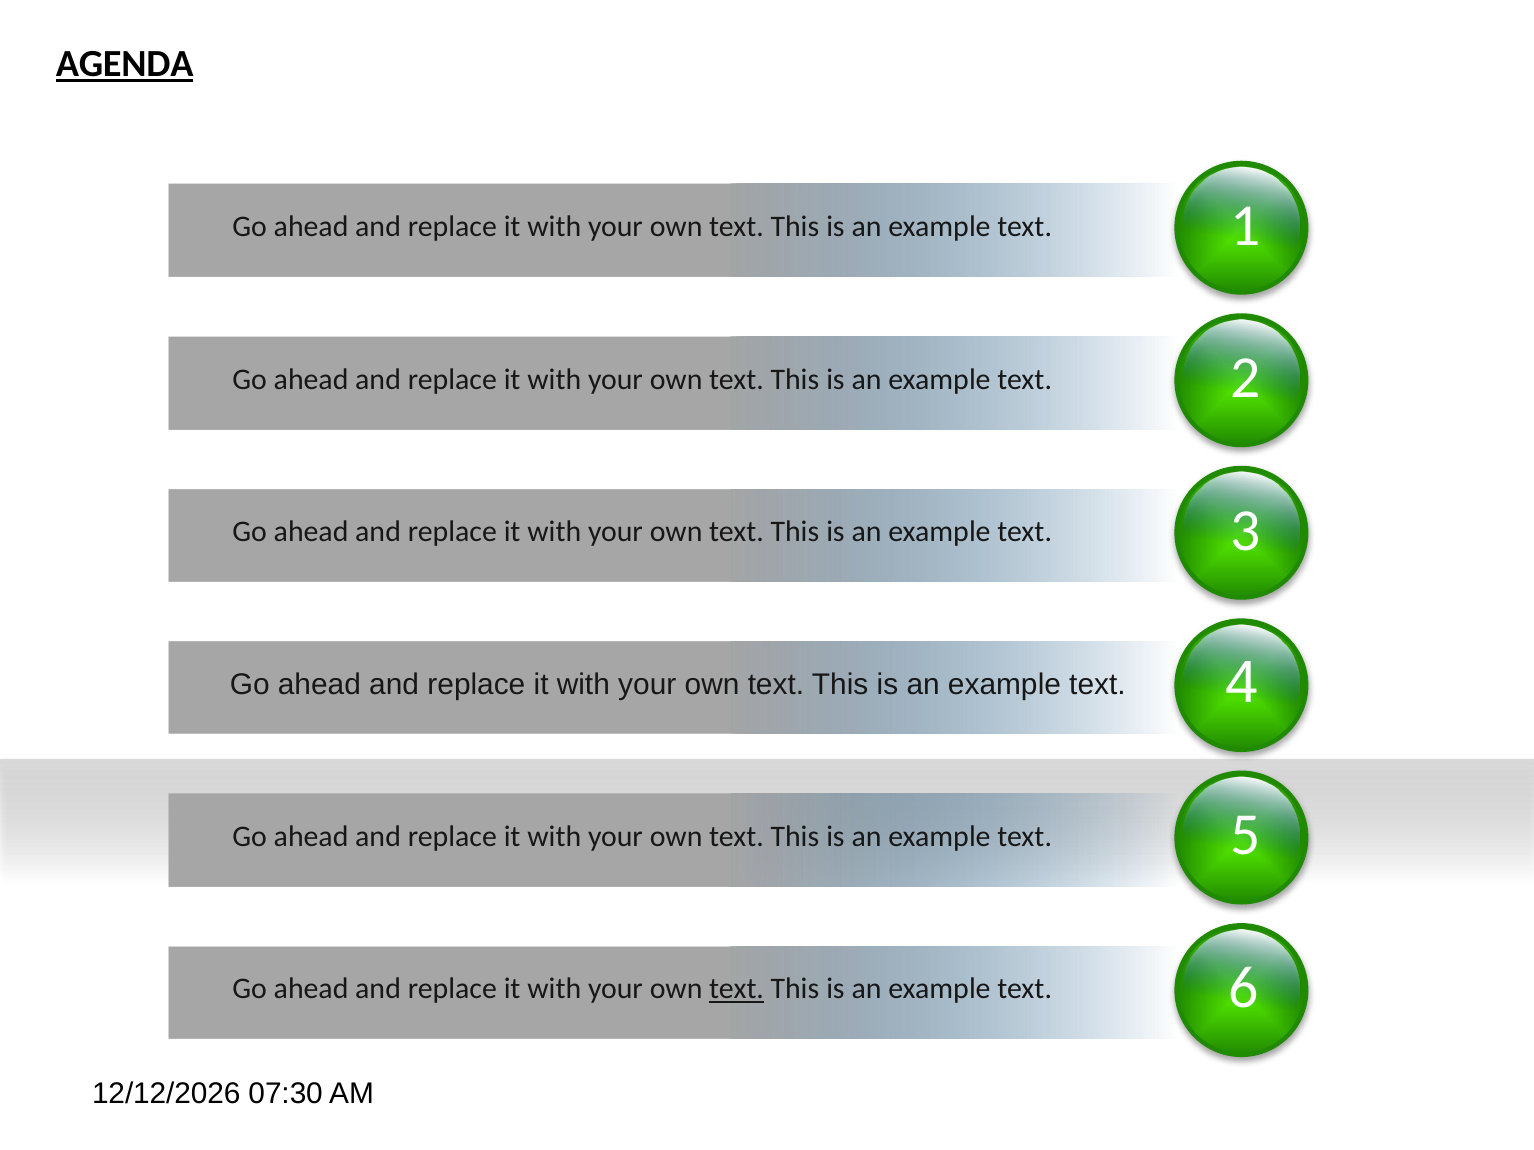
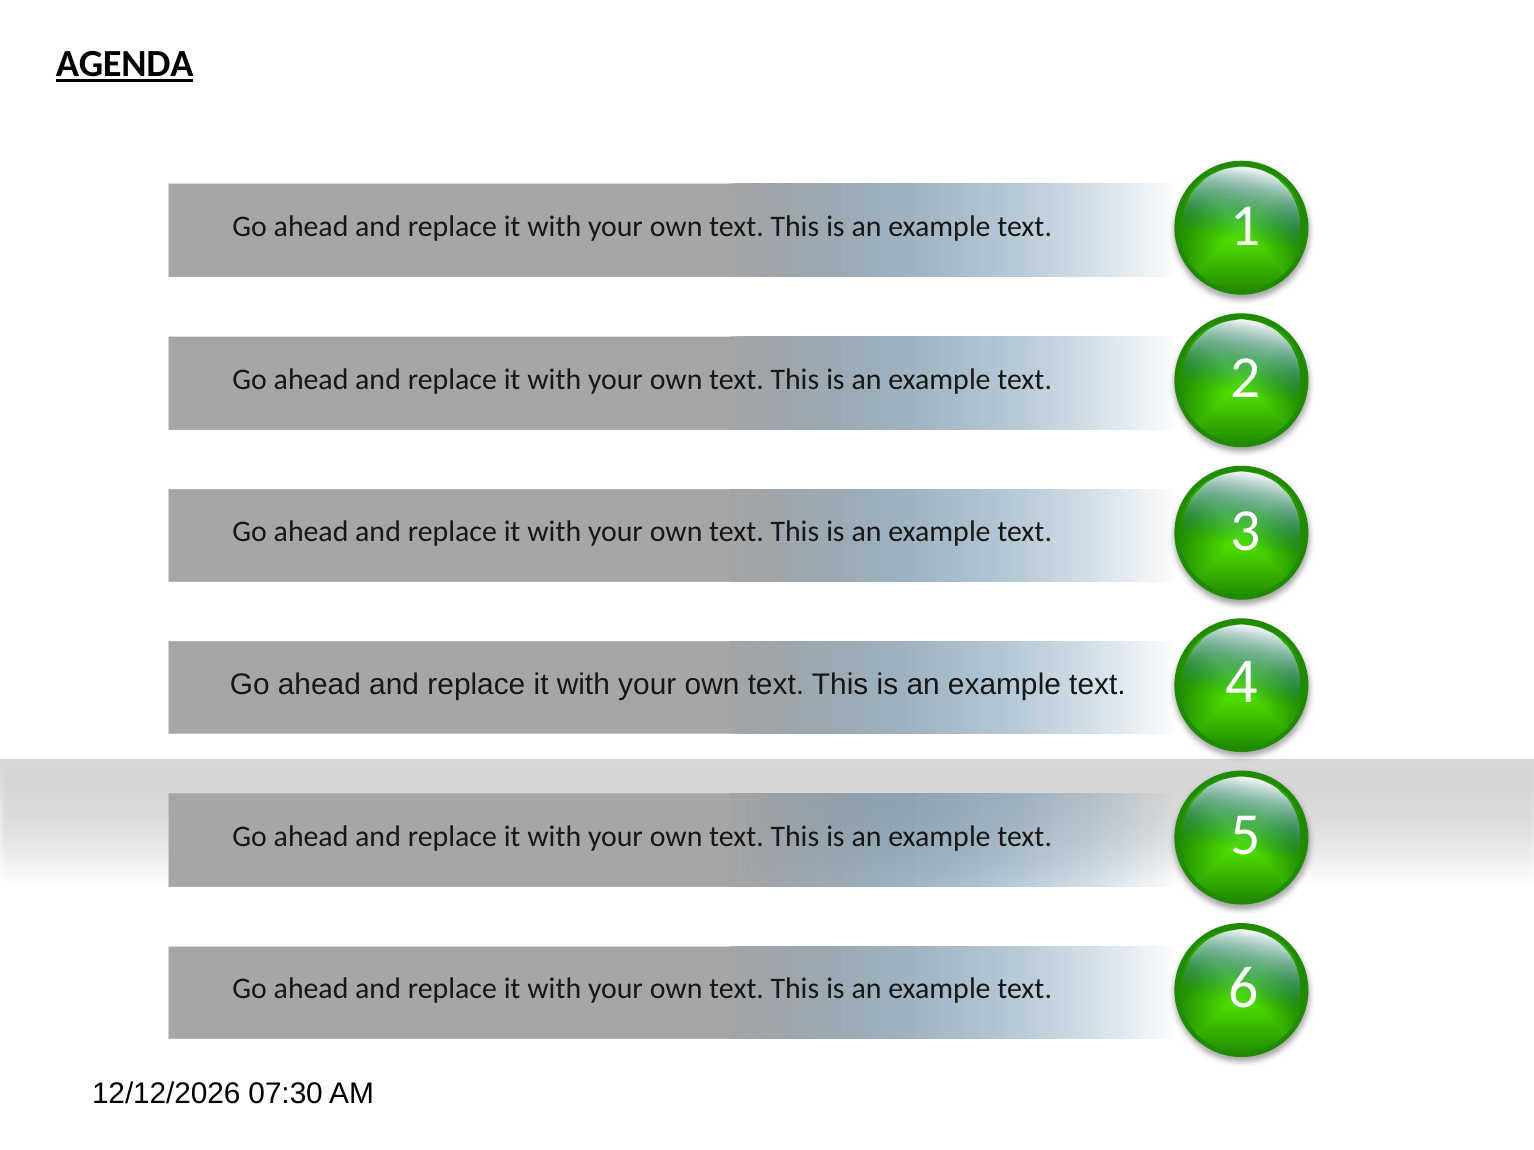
text at (737, 989) underline: present -> none
